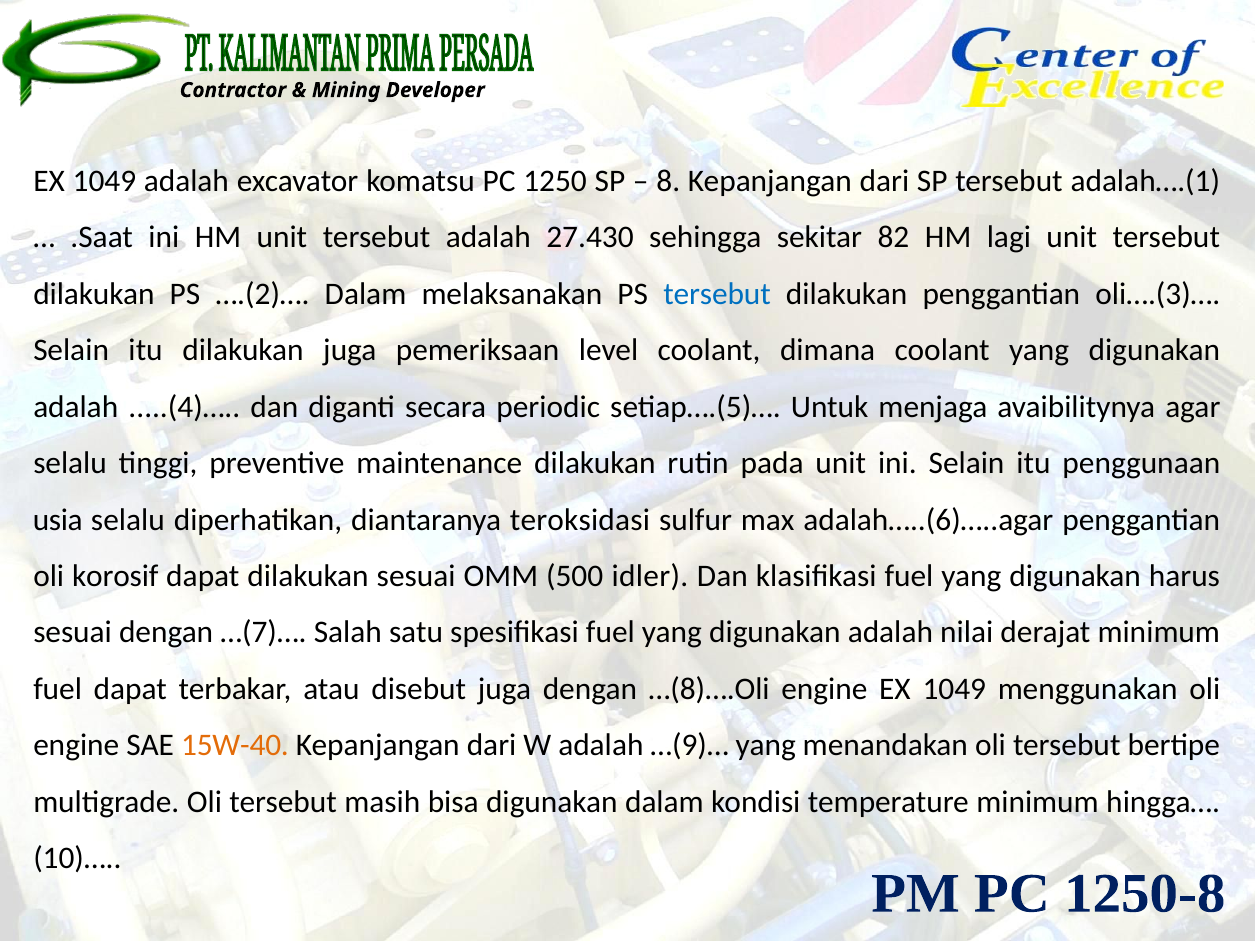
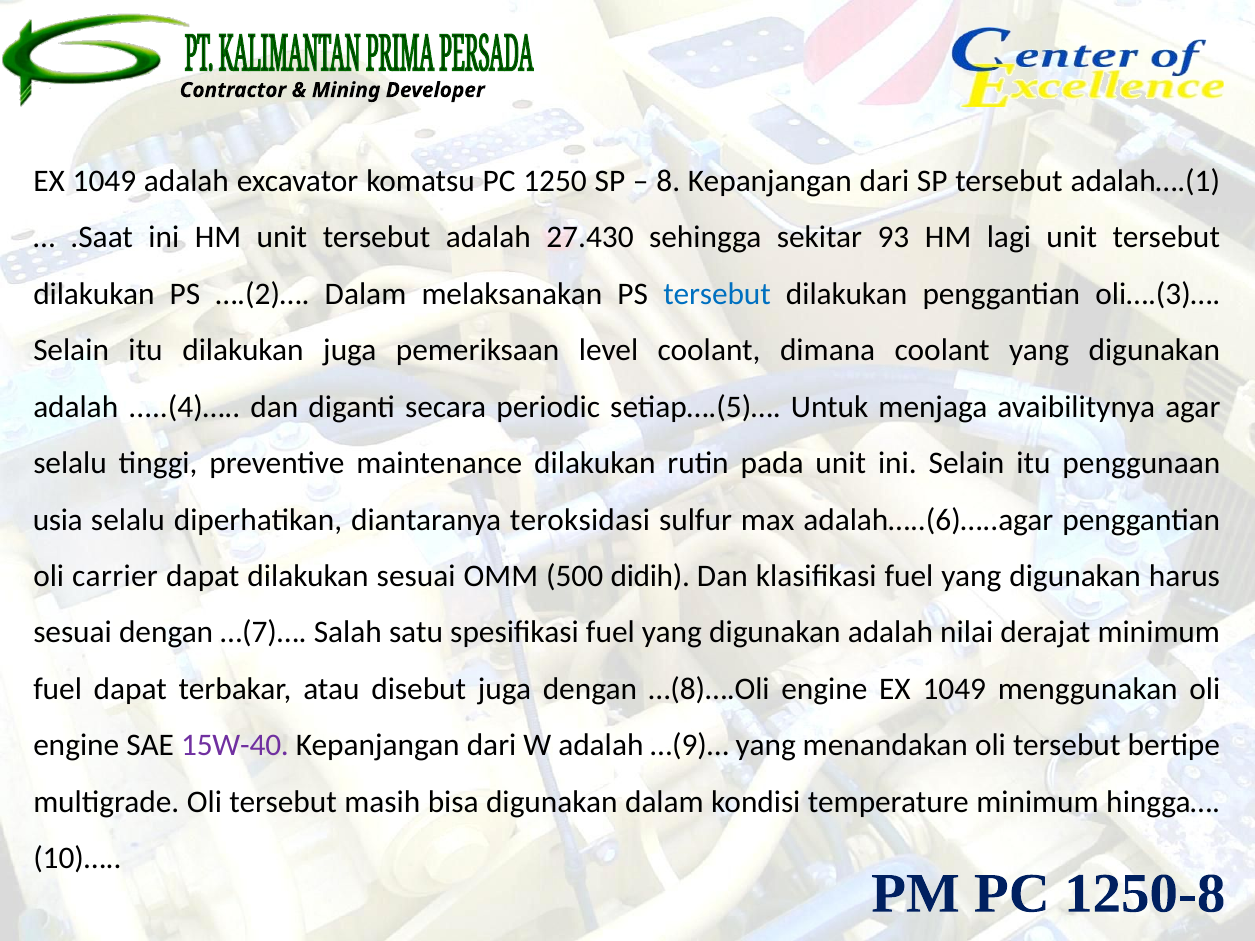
82: 82 -> 93
korosif: korosif -> carrier
idler: idler -> didih
15W-40 colour: orange -> purple
